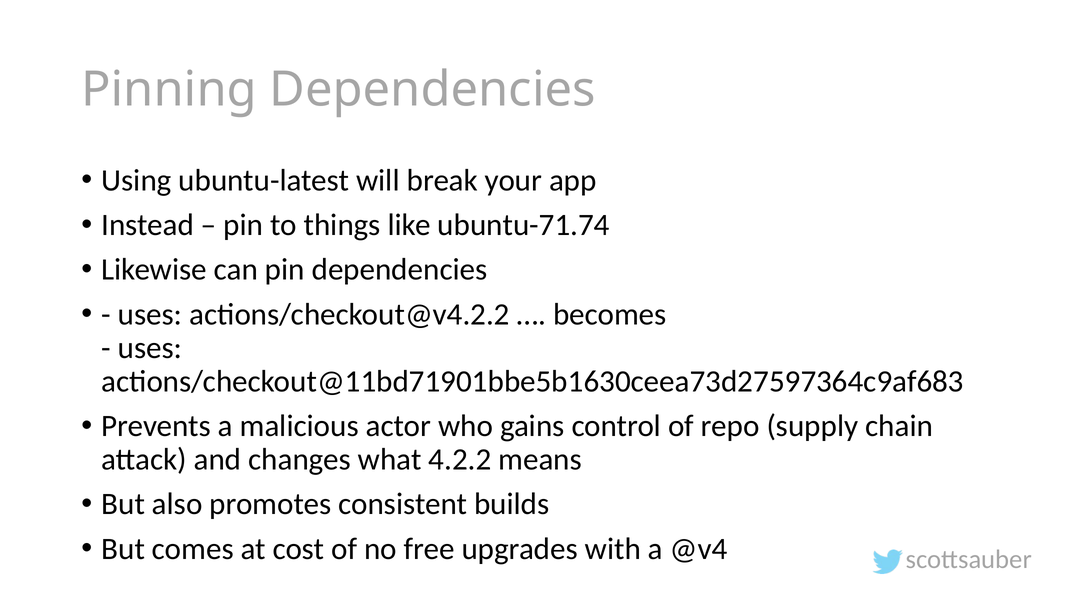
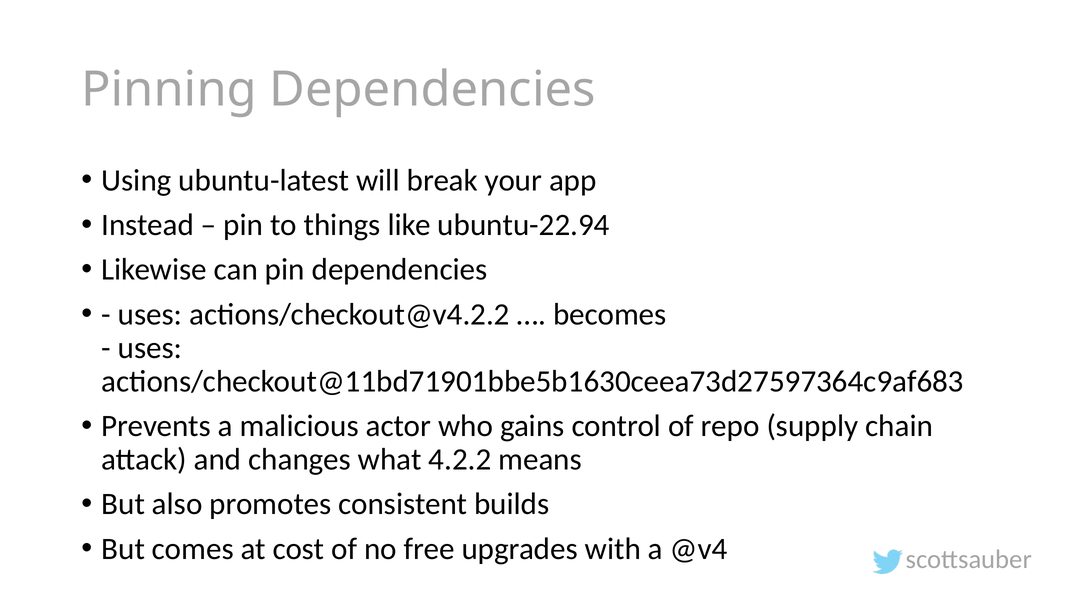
ubuntu-71.74: ubuntu-71.74 -> ubuntu-22.94
